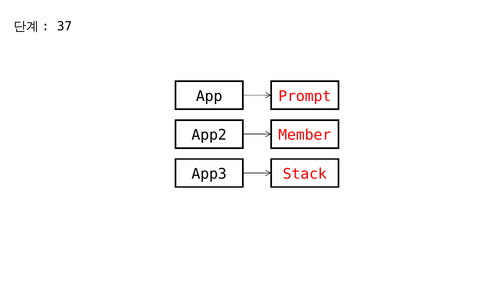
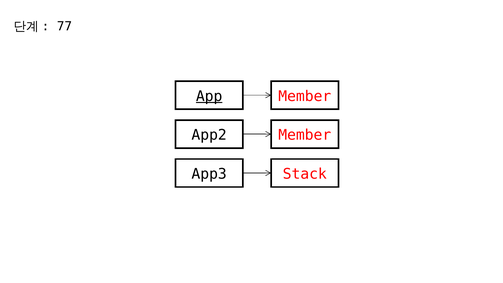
37: 37 -> 77
App underline: none -> present
Prompt at (305, 96): Prompt -> Member
